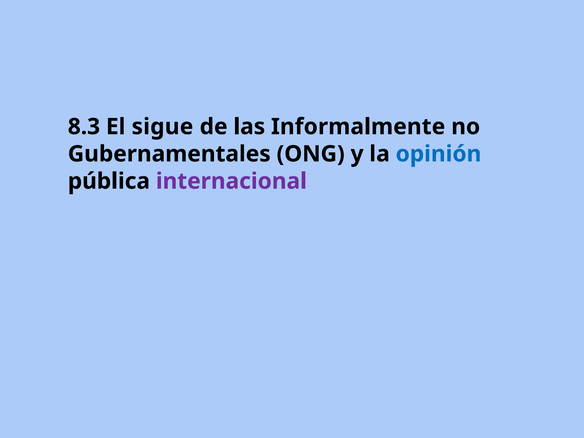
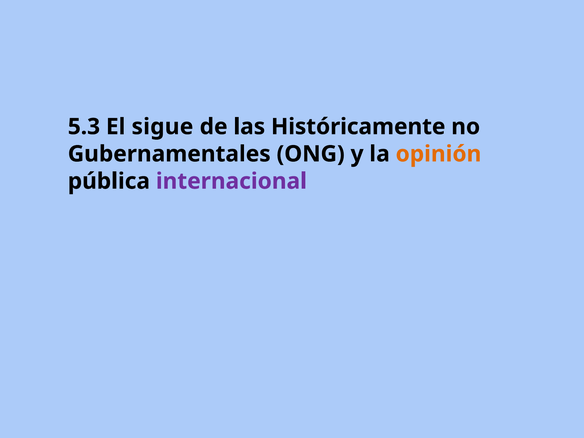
8.3: 8.3 -> 5.3
Informalmente: Informalmente -> Históricamente
opinión colour: blue -> orange
